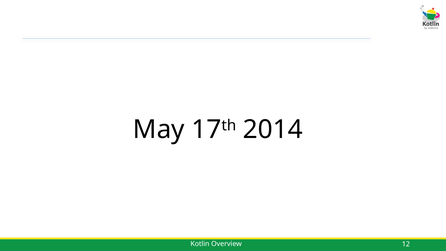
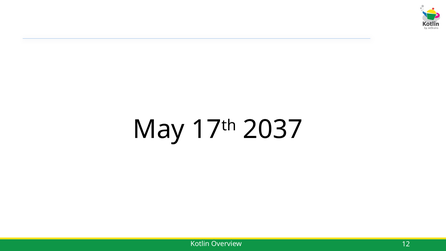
2014: 2014 -> 2037
